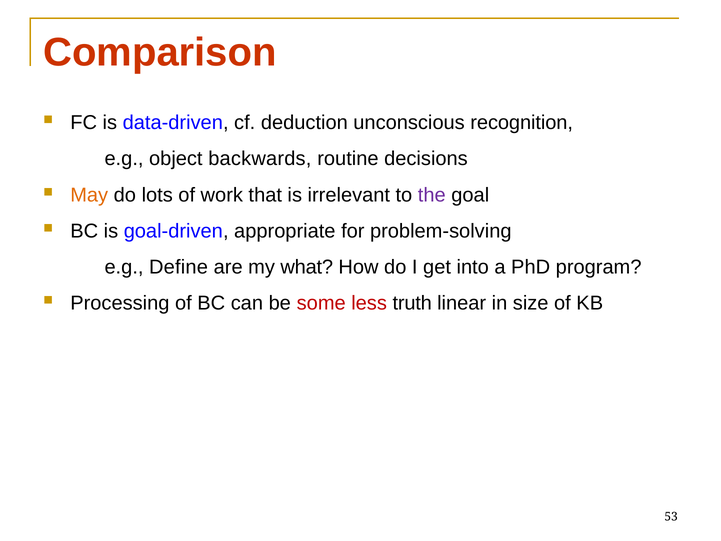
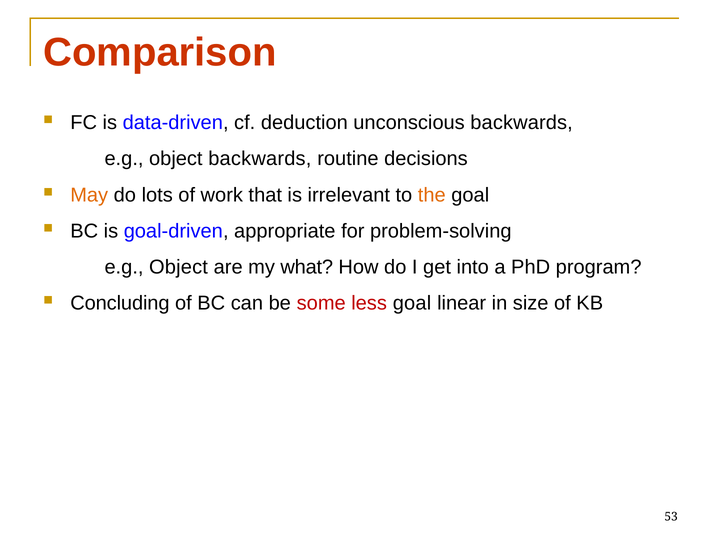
unconscious recognition: recognition -> backwards
the colour: purple -> orange
Define at (179, 267): Define -> Object
Processing: Processing -> Concluding
less truth: truth -> goal
